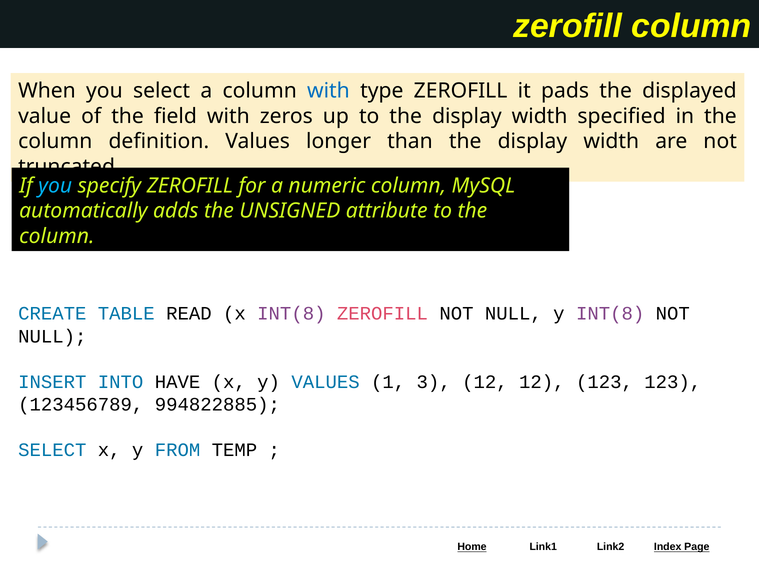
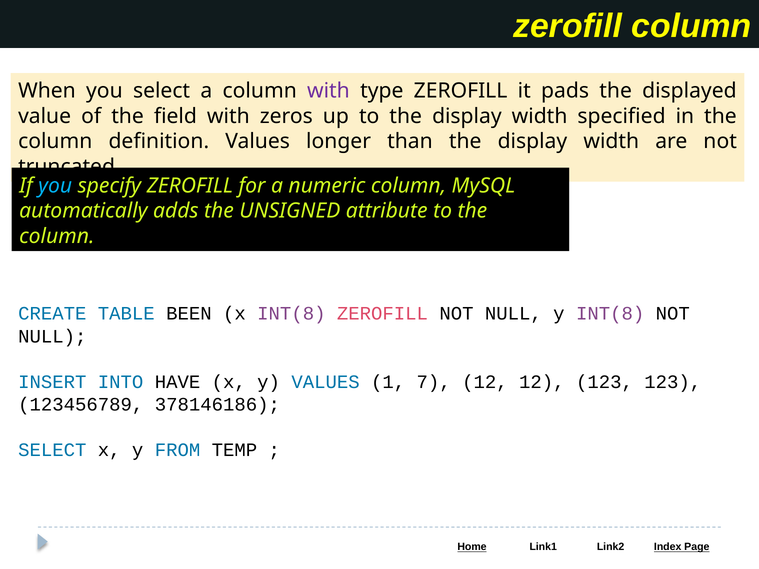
with at (328, 91) colour: blue -> purple
READ: READ -> BEEN
3: 3 -> 7
994822885: 994822885 -> 378146186
